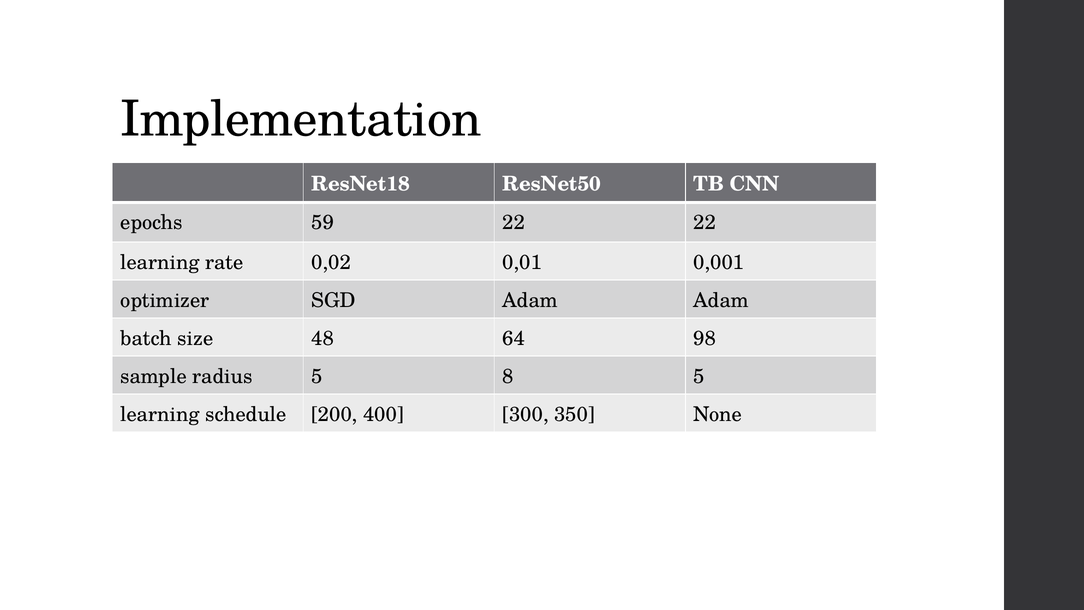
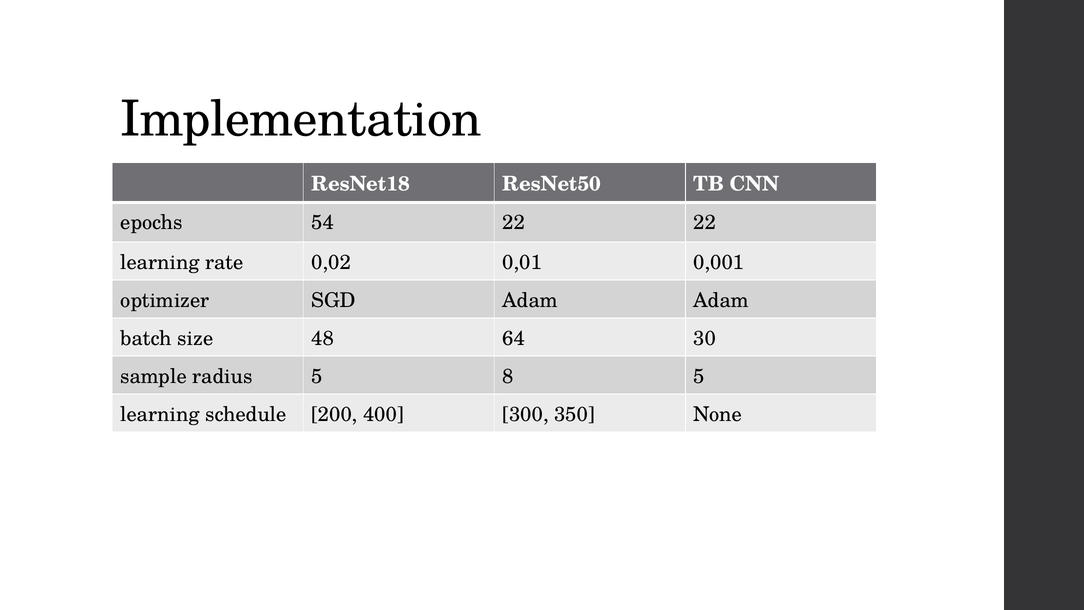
59: 59 -> 54
98: 98 -> 30
